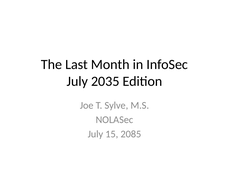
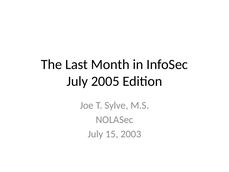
2035: 2035 -> 2005
2085: 2085 -> 2003
